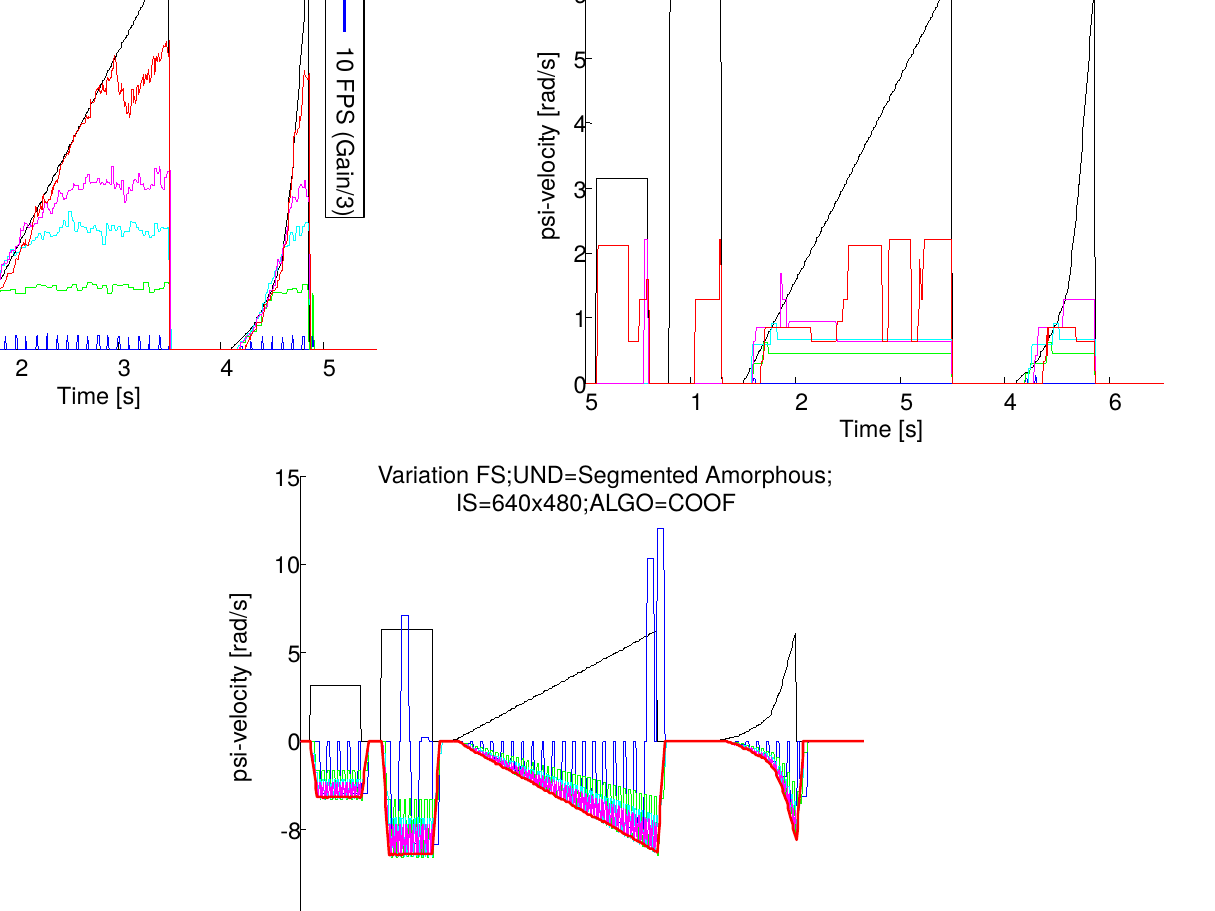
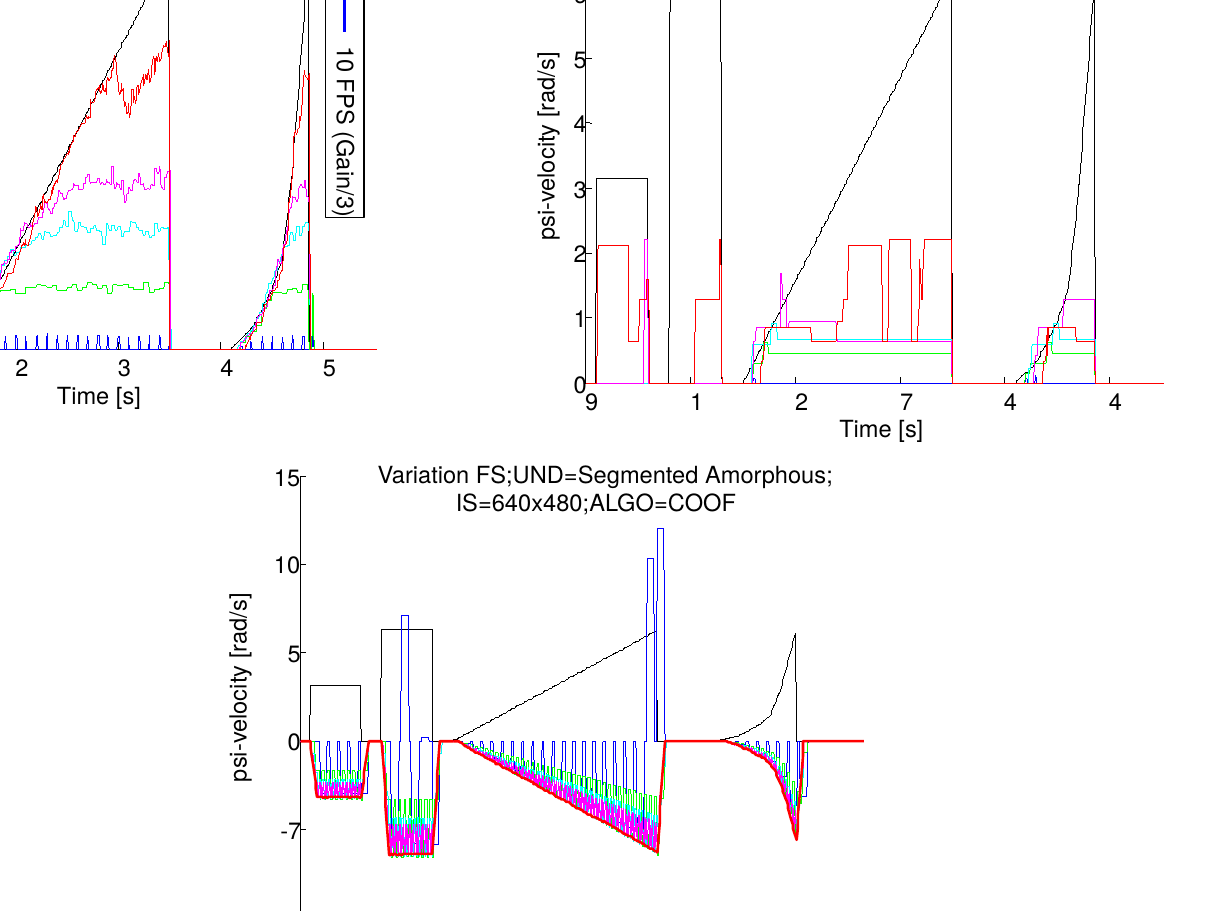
s 5: 5 -> 9
2 5: 5 -> 7
4 6: 6 -> 4
-8: -8 -> -7
